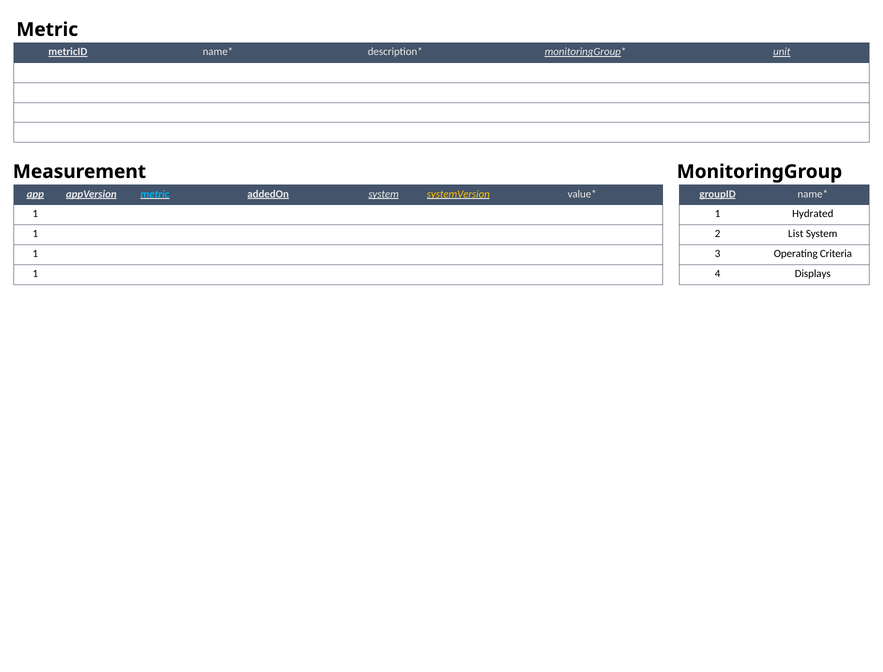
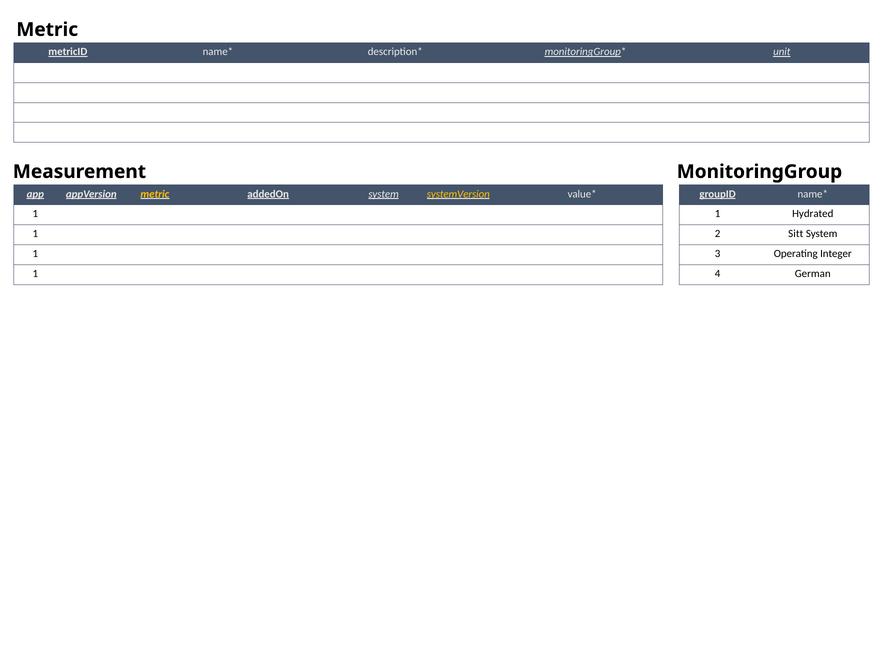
metric at (155, 194) colour: light blue -> yellow
List: List -> Sitt
Criteria: Criteria -> Integer
Displays: Displays -> German
